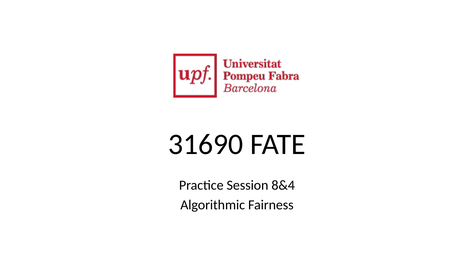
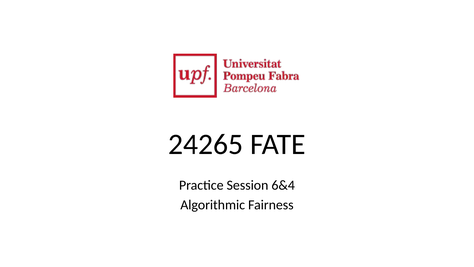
31690: 31690 -> 24265
8&4: 8&4 -> 6&4
